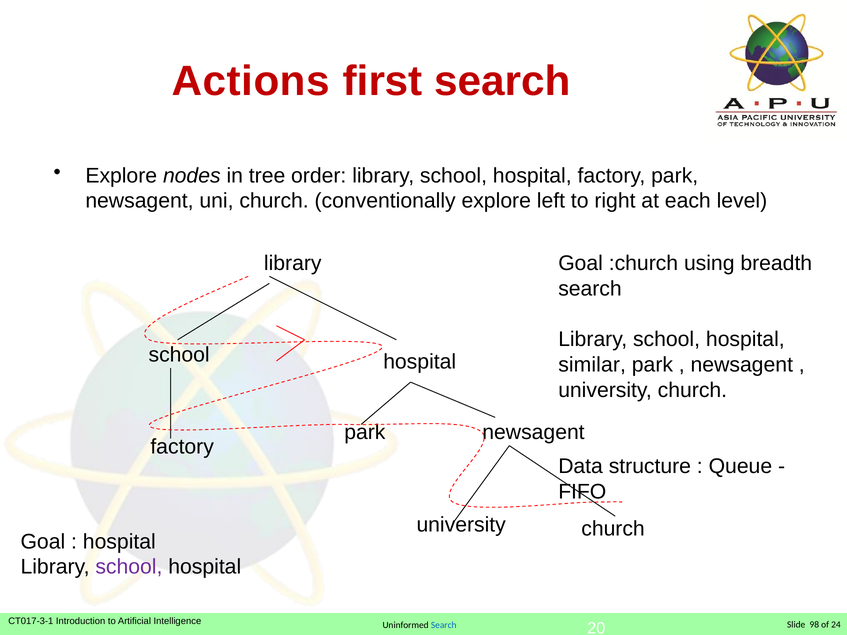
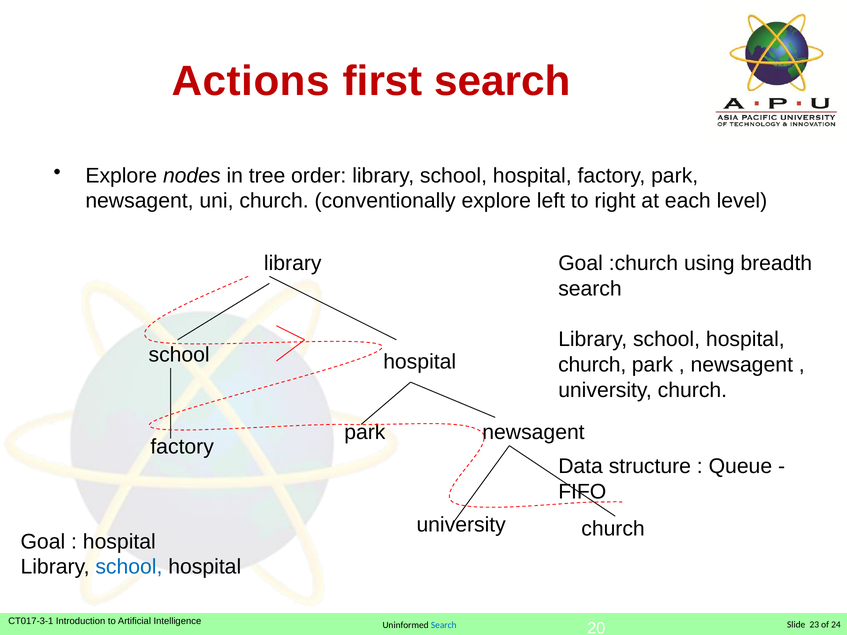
similar at (592, 365): similar -> church
school at (129, 567) colour: purple -> blue
98: 98 -> 23
